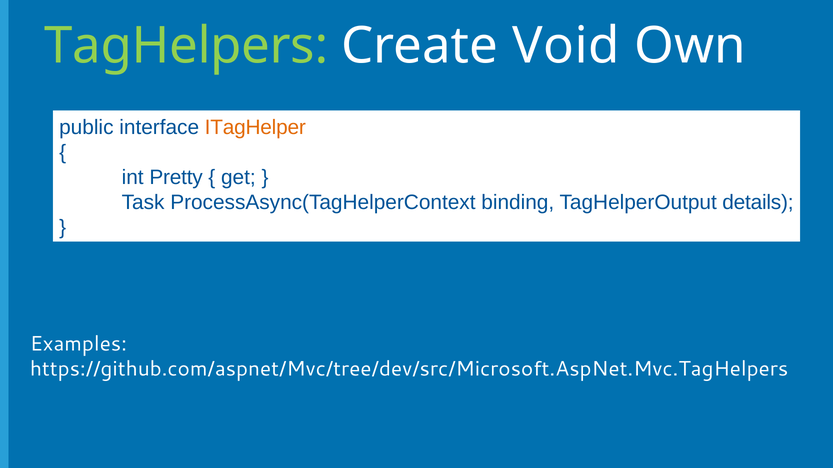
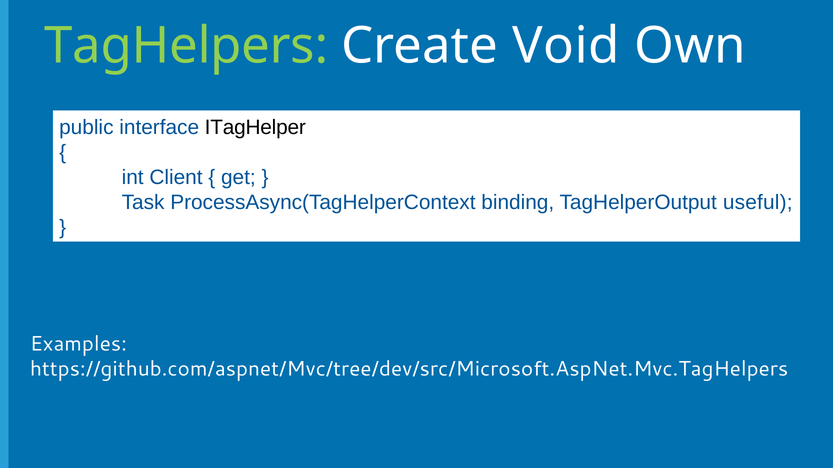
ITagHelper colour: orange -> black
Pretty: Pretty -> Client
details: details -> useful
